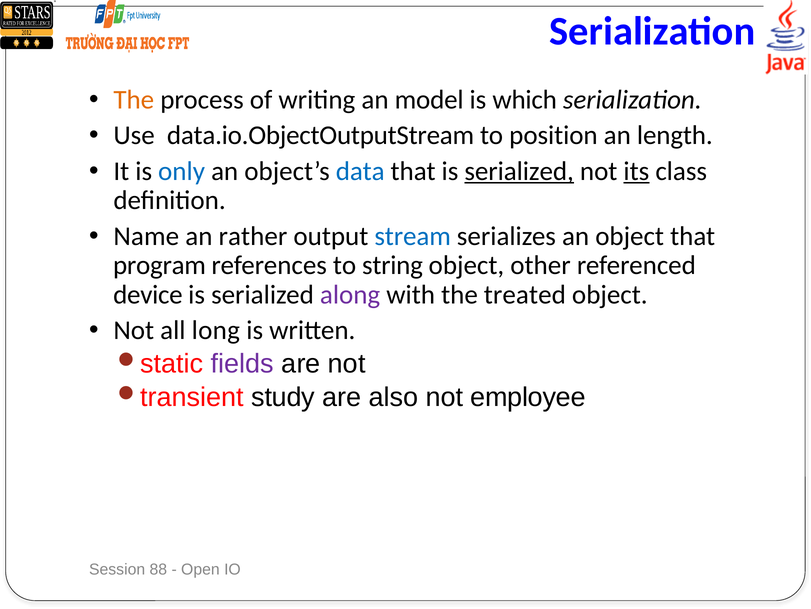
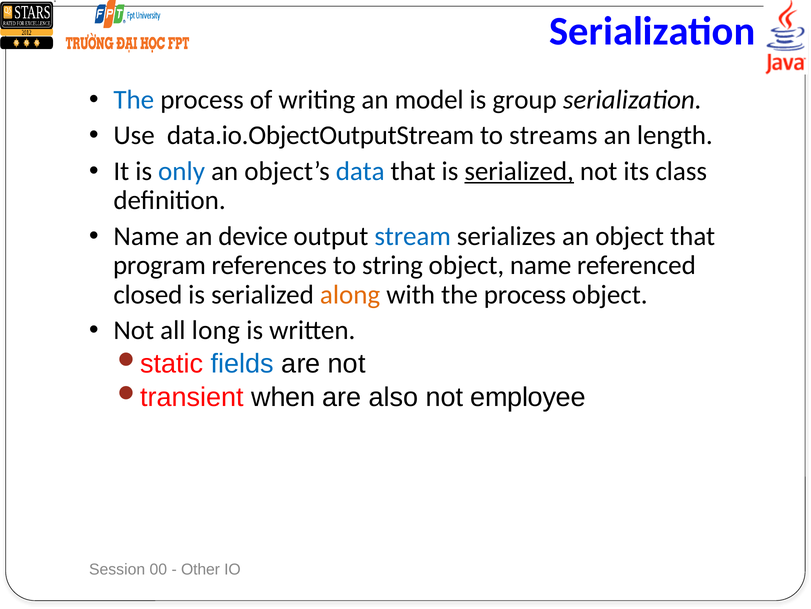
The at (134, 100) colour: orange -> blue
which: which -> group
position: position -> streams
its underline: present -> none
rather: rather -> device
object other: other -> name
device: device -> closed
along colour: purple -> orange
with the treated: treated -> process
fields colour: purple -> blue
study: study -> when
88: 88 -> 00
Open: Open -> Other
